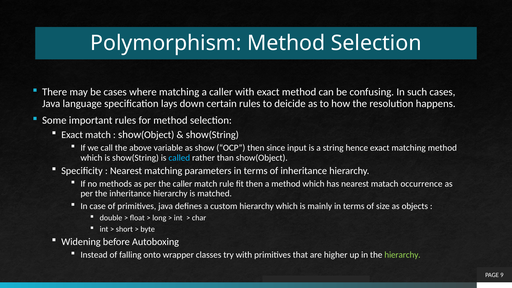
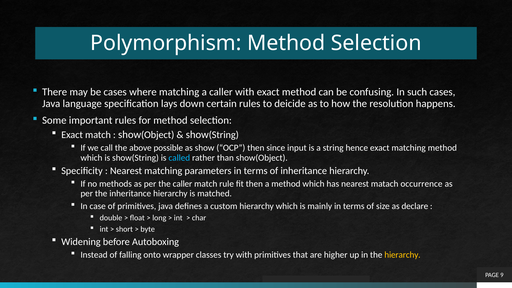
variable: variable -> possible
objects: objects -> declare
hierarchy at (402, 255) colour: light green -> yellow
